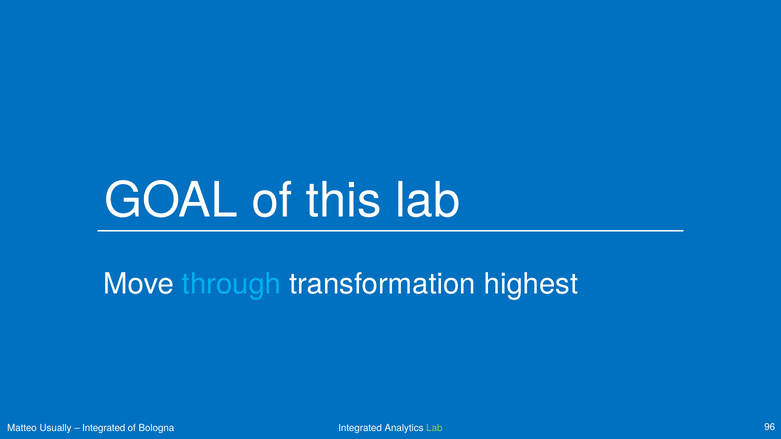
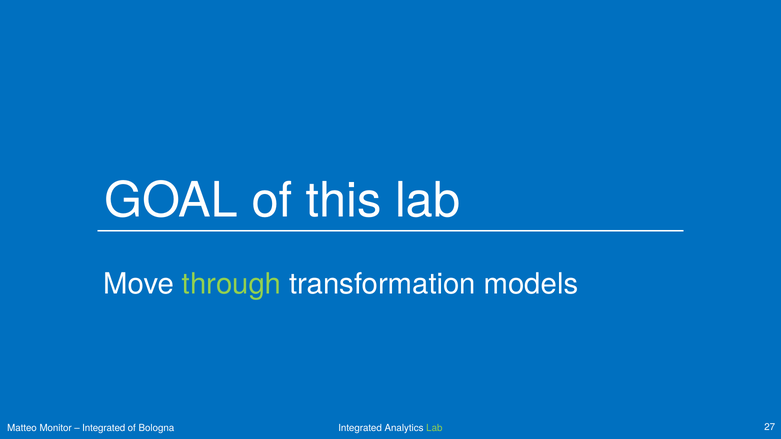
through colour: light blue -> light green
highest: highest -> models
Usually: Usually -> Monitor
96: 96 -> 27
